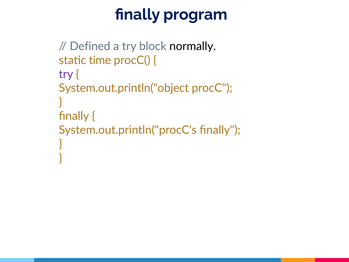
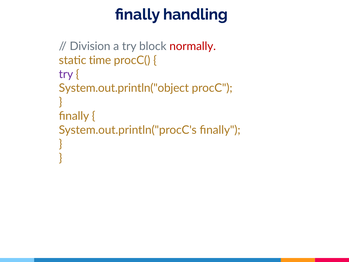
program: program -> handling
Defined: Defined -> Division
normally colour: black -> red
